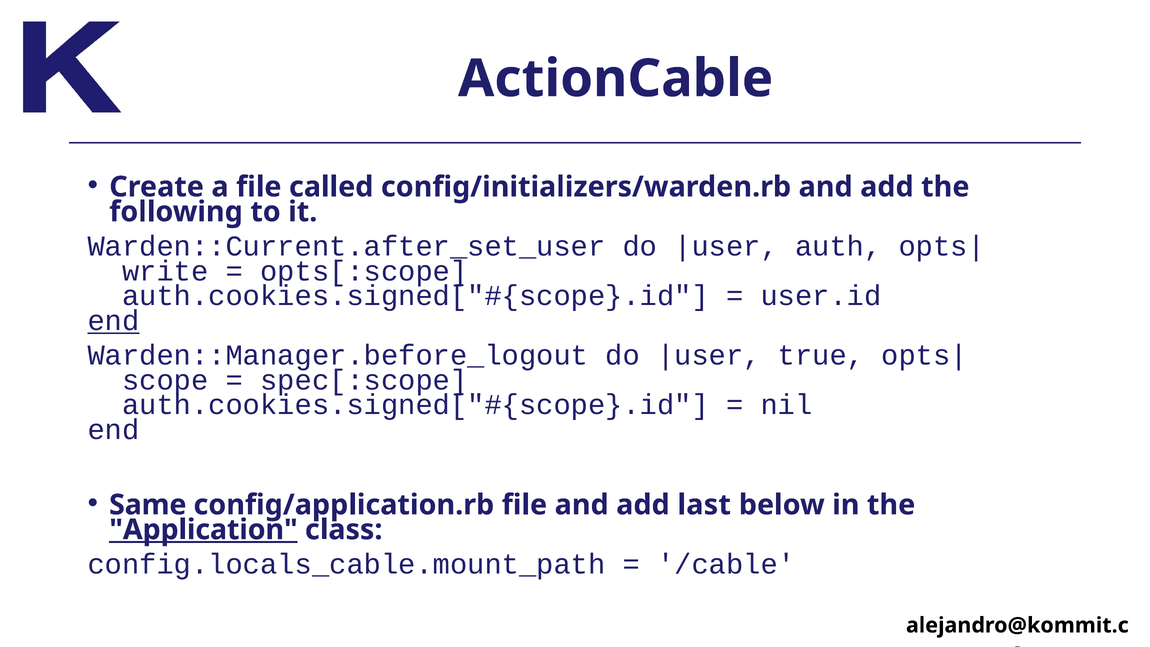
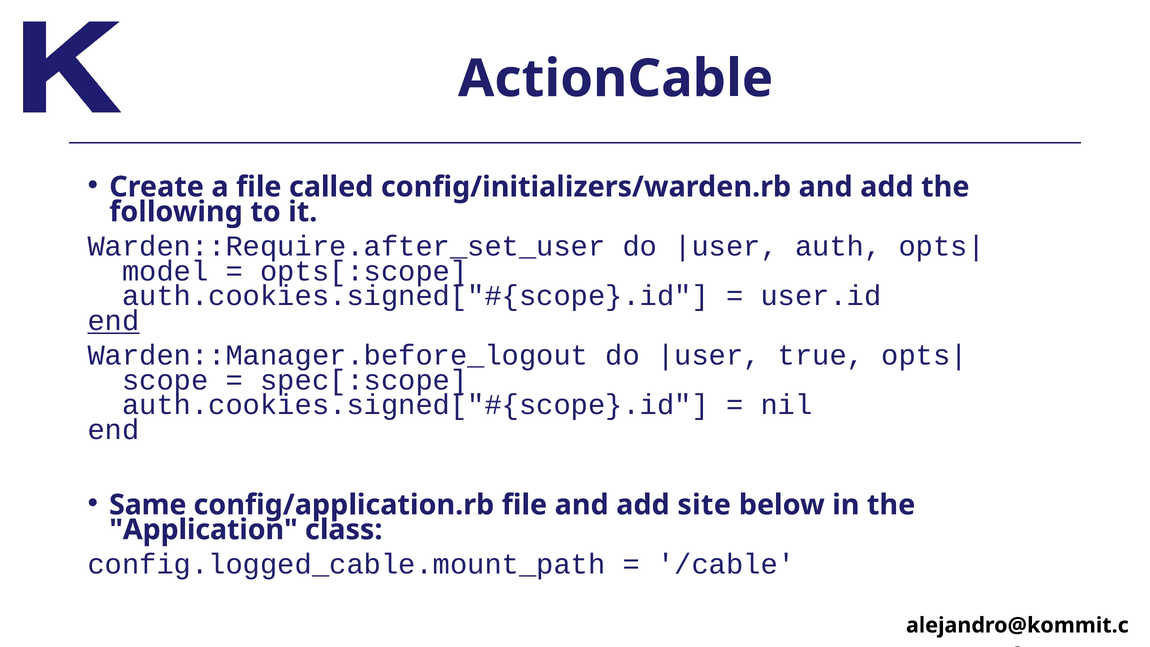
Warden::Current.after_set_user: Warden::Current.after_set_user -> Warden::Require.after_set_user
write: write -> model
last: last -> site
Application underline: present -> none
config.locals_cable.mount_path: config.locals_cable.mount_path -> config.logged_cable.mount_path
